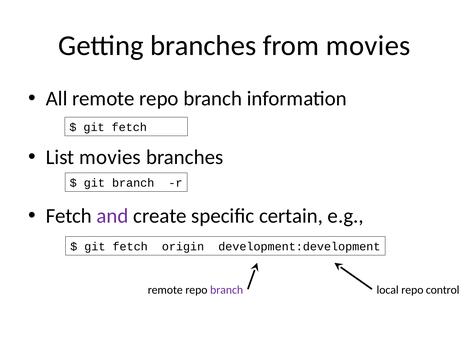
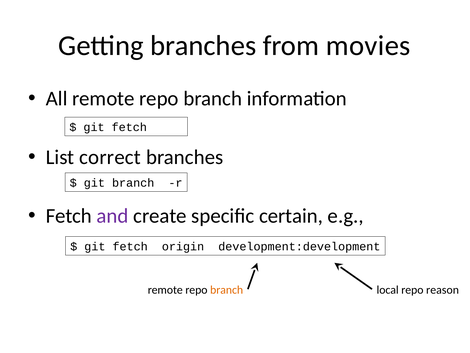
List movies: movies -> correct
branch at (227, 290) colour: purple -> orange
control: control -> reason
